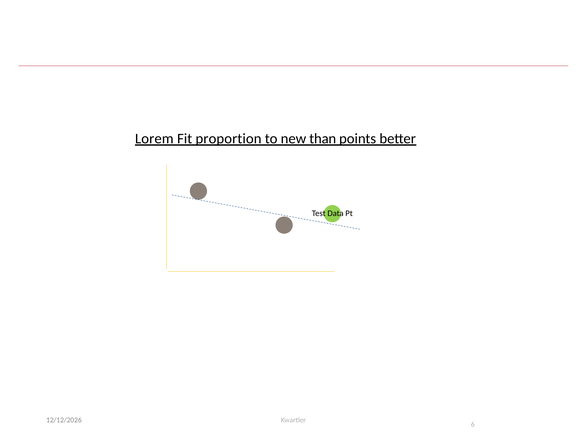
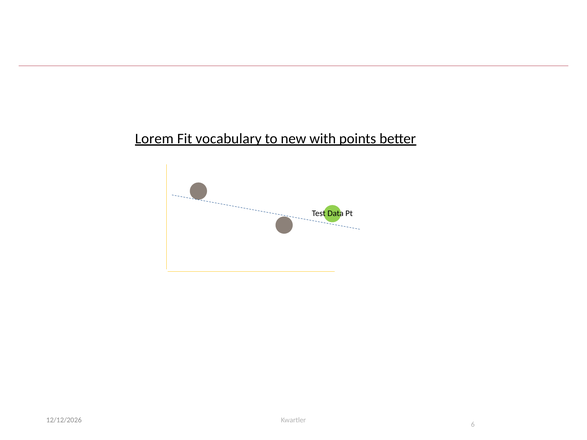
proportion: proportion -> vocabulary
than: than -> with
